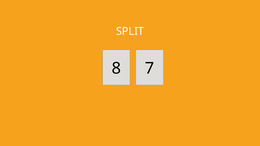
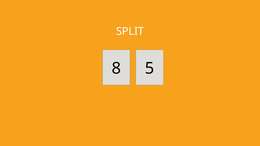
7: 7 -> 5
